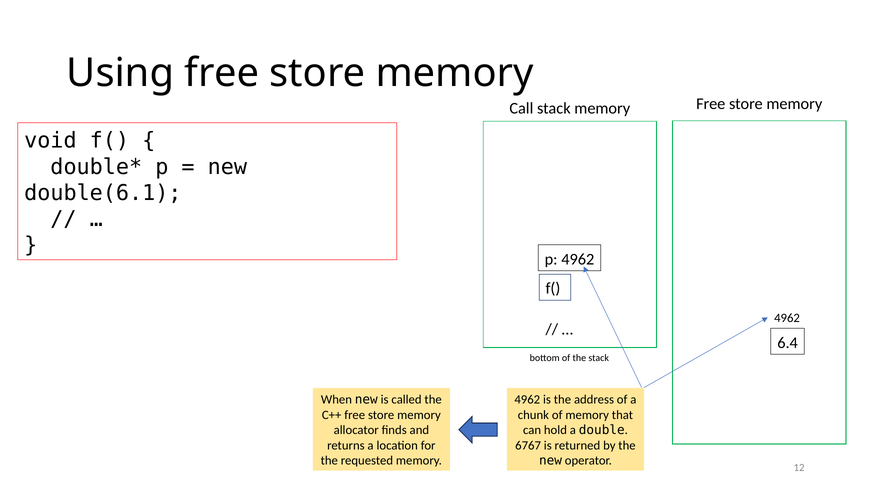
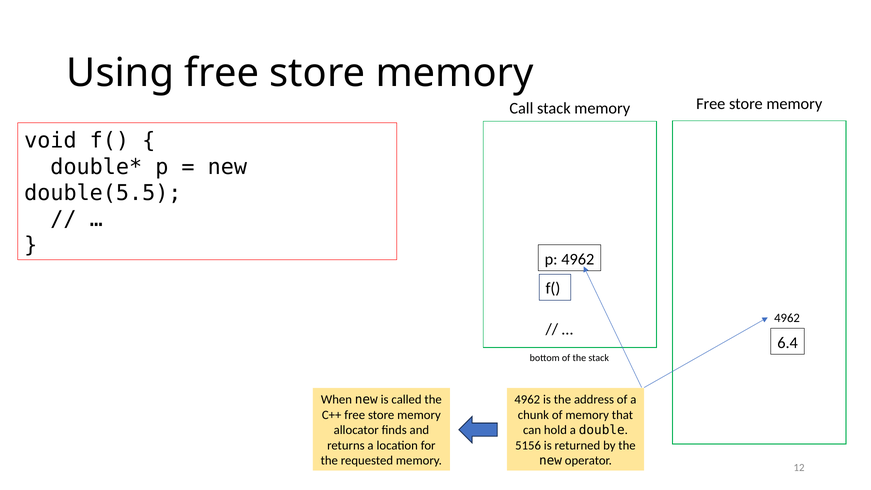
double(6.1: double(6.1 -> double(5.5
6767: 6767 -> 5156
